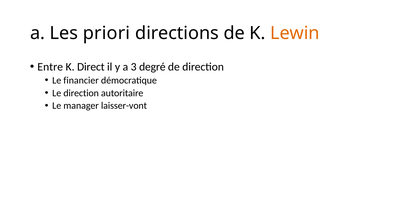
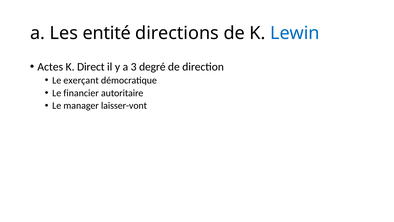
priori: priori -> entité
Lewin colour: orange -> blue
Entre: Entre -> Actes
financier: financier -> exerçant
Le direction: direction -> financier
